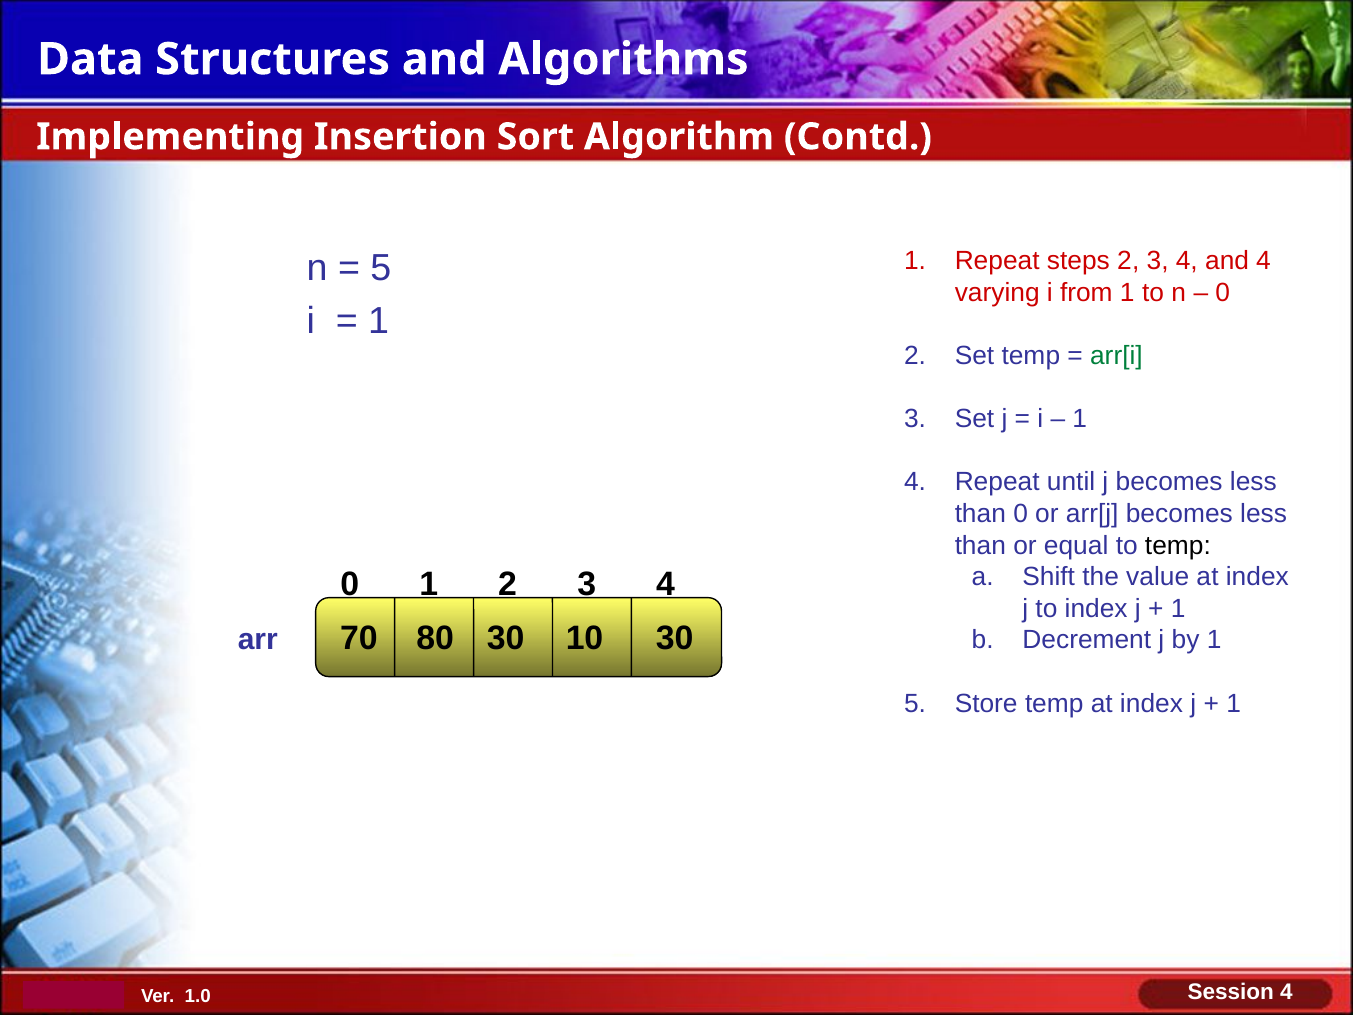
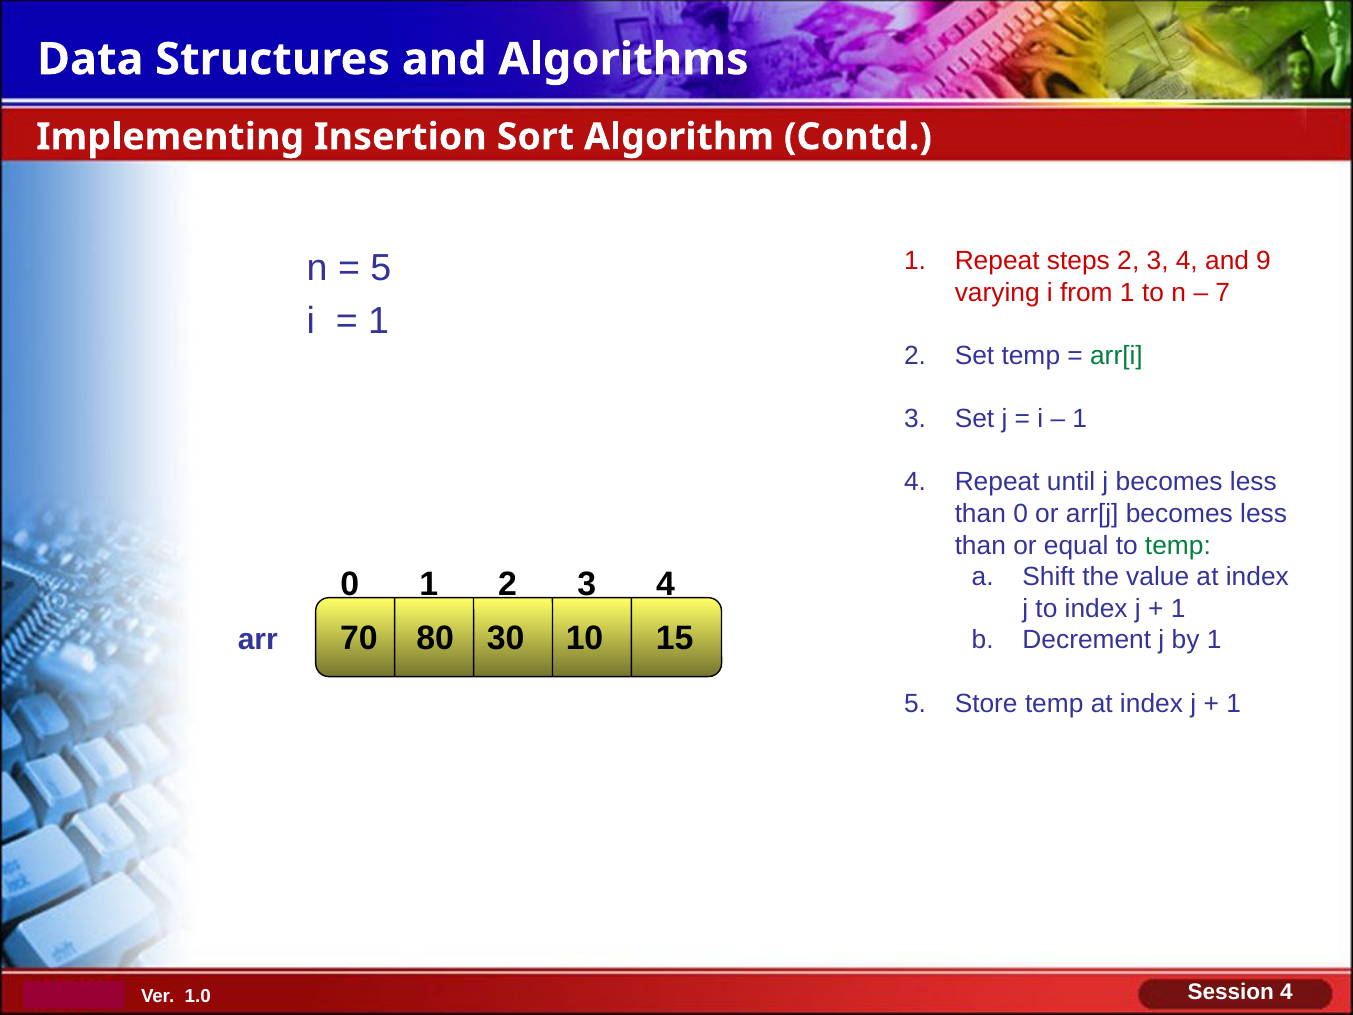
and 4: 4 -> 9
0 at (1223, 293): 0 -> 7
temp at (1178, 545) colour: black -> green
80 30: 30 -> 15
